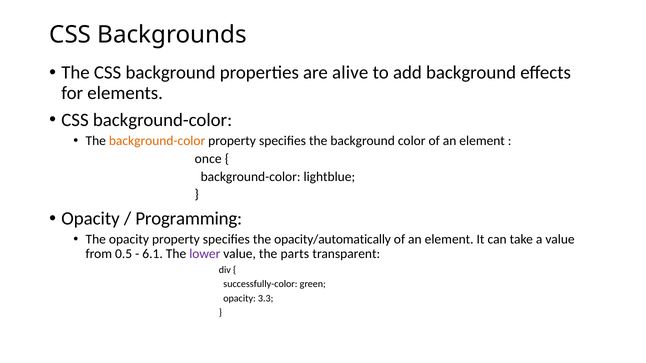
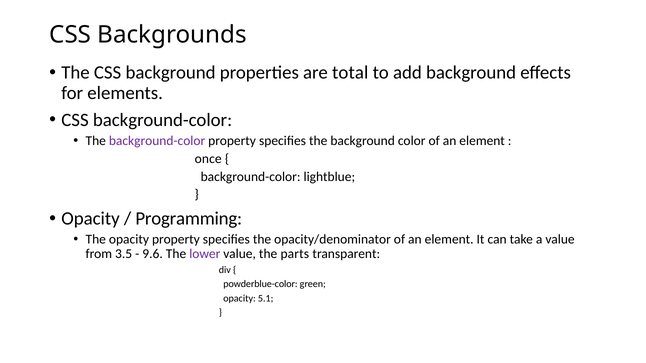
alive: alive -> total
background-color at (157, 141) colour: orange -> purple
opacity/automatically: opacity/automatically -> opacity/denominator
0.5: 0.5 -> 3.5
6.1: 6.1 -> 9.6
successfully-color: successfully-color -> powderblue-color
3.3: 3.3 -> 5.1
